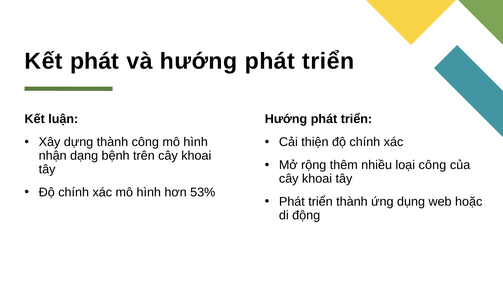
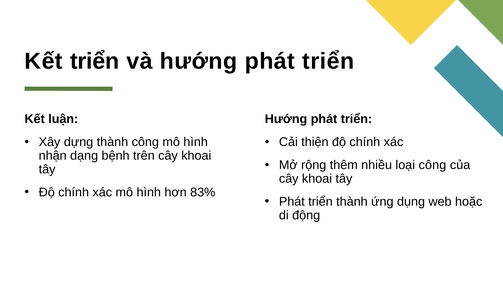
Kết phát: phát -> triển
53%: 53% -> 83%
